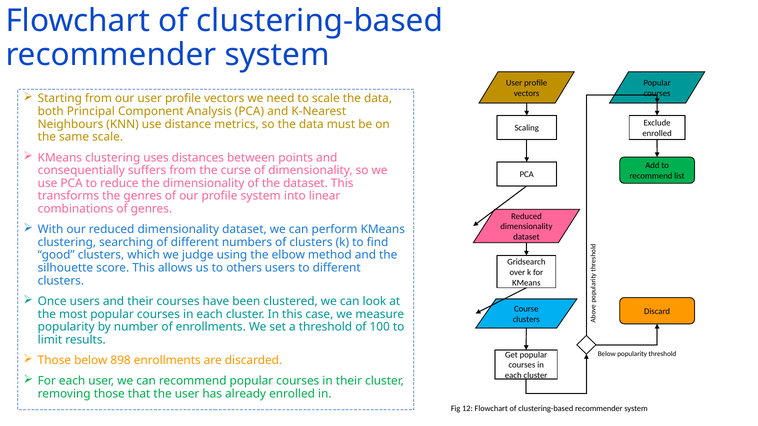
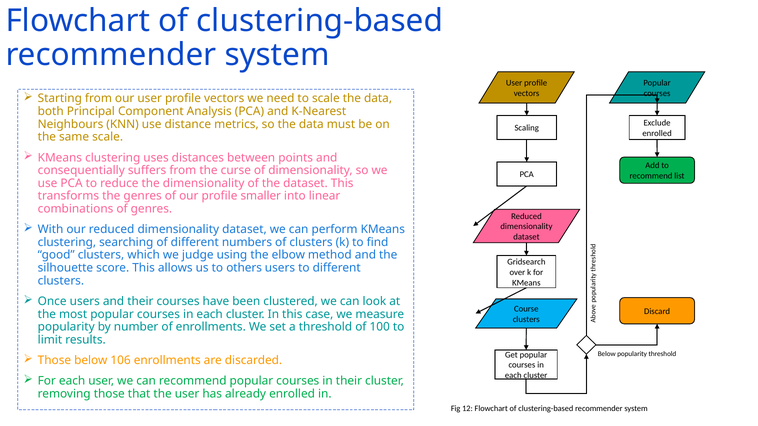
profile system: system -> smaller
898: 898 -> 106
